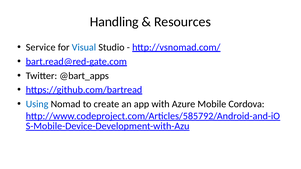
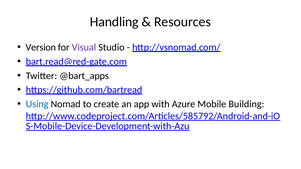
Service: Service -> Version
Visual colour: blue -> purple
Cordova: Cordova -> Building
